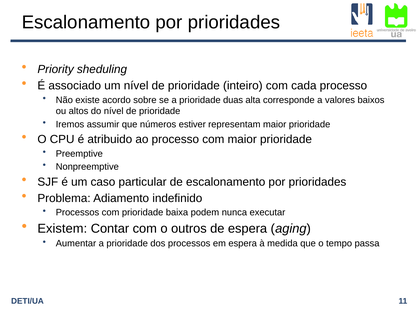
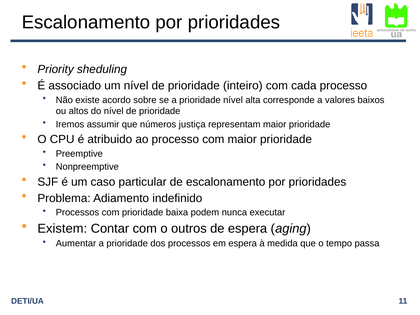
prioridade duas: duas -> nível
estiver: estiver -> justiça
